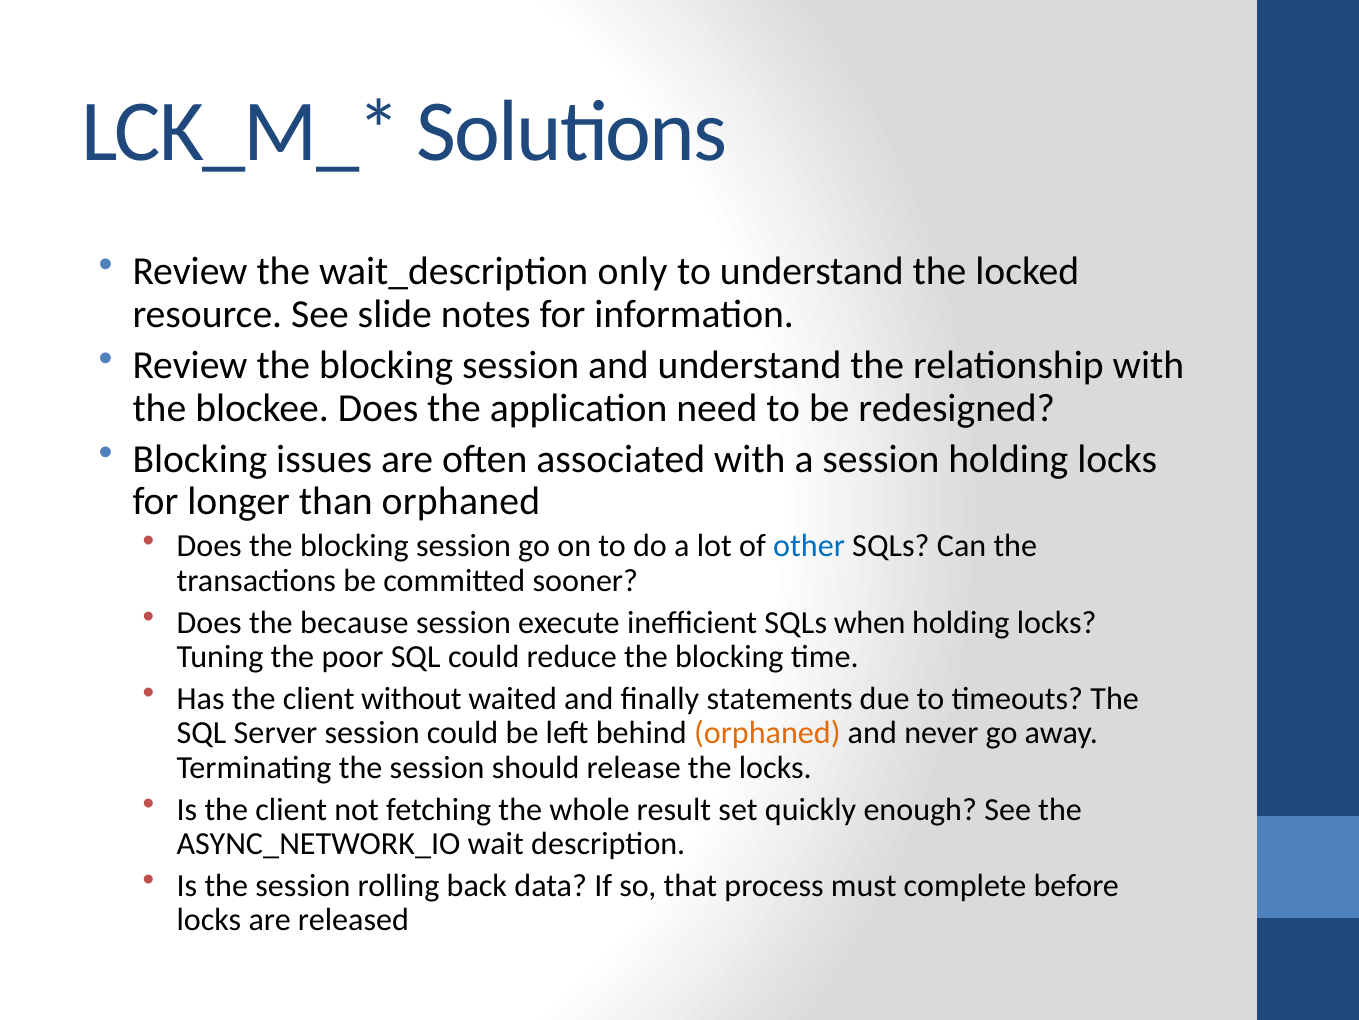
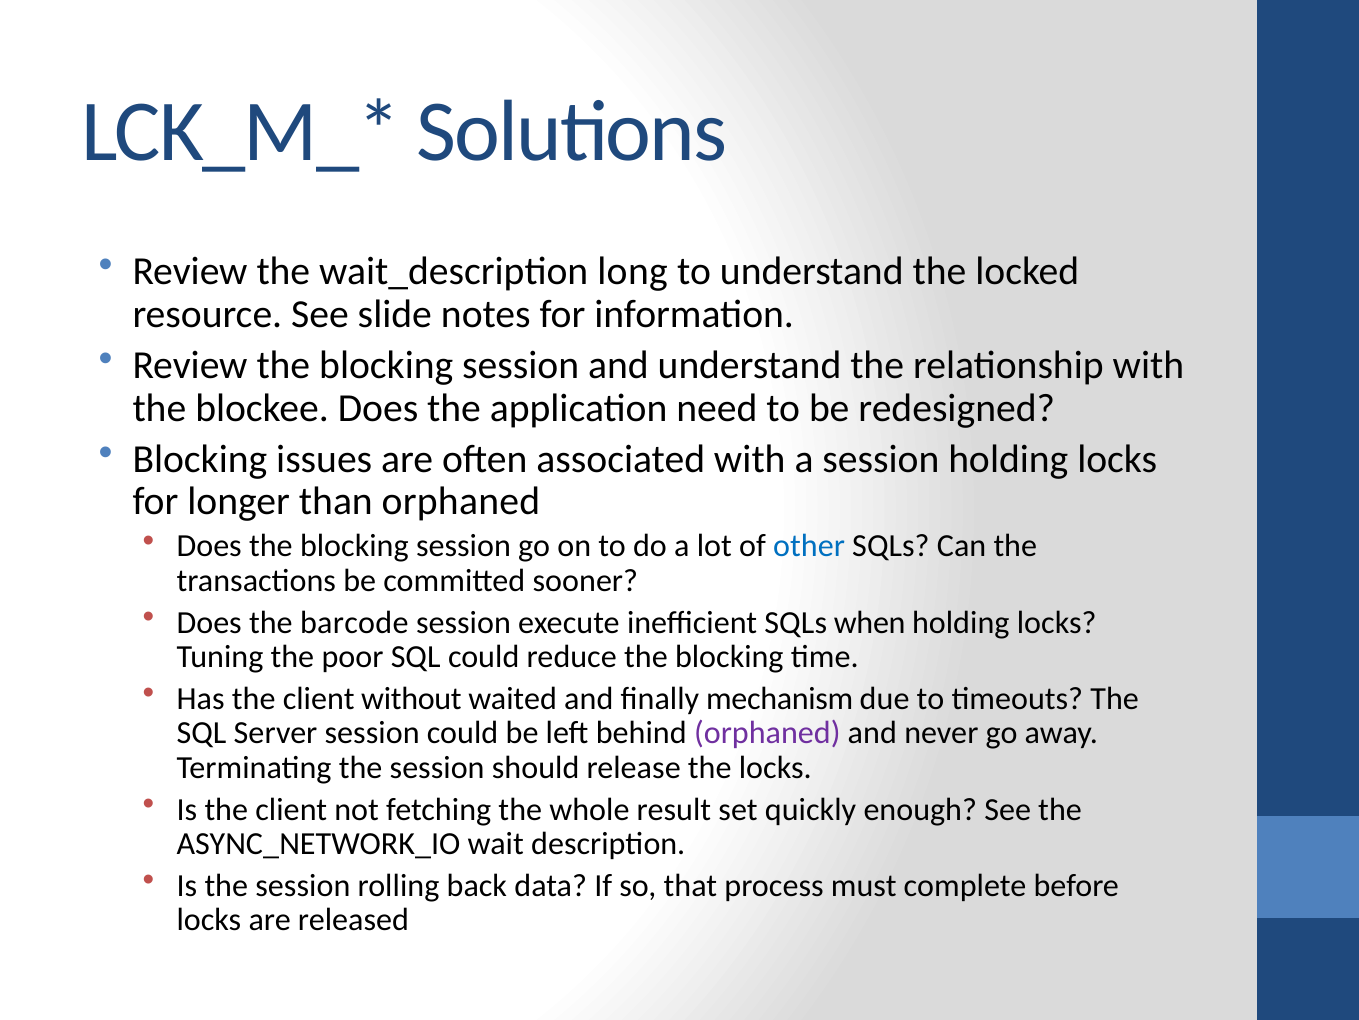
only: only -> long
because: because -> barcode
statements: statements -> mechanism
orphaned at (767, 733) colour: orange -> purple
